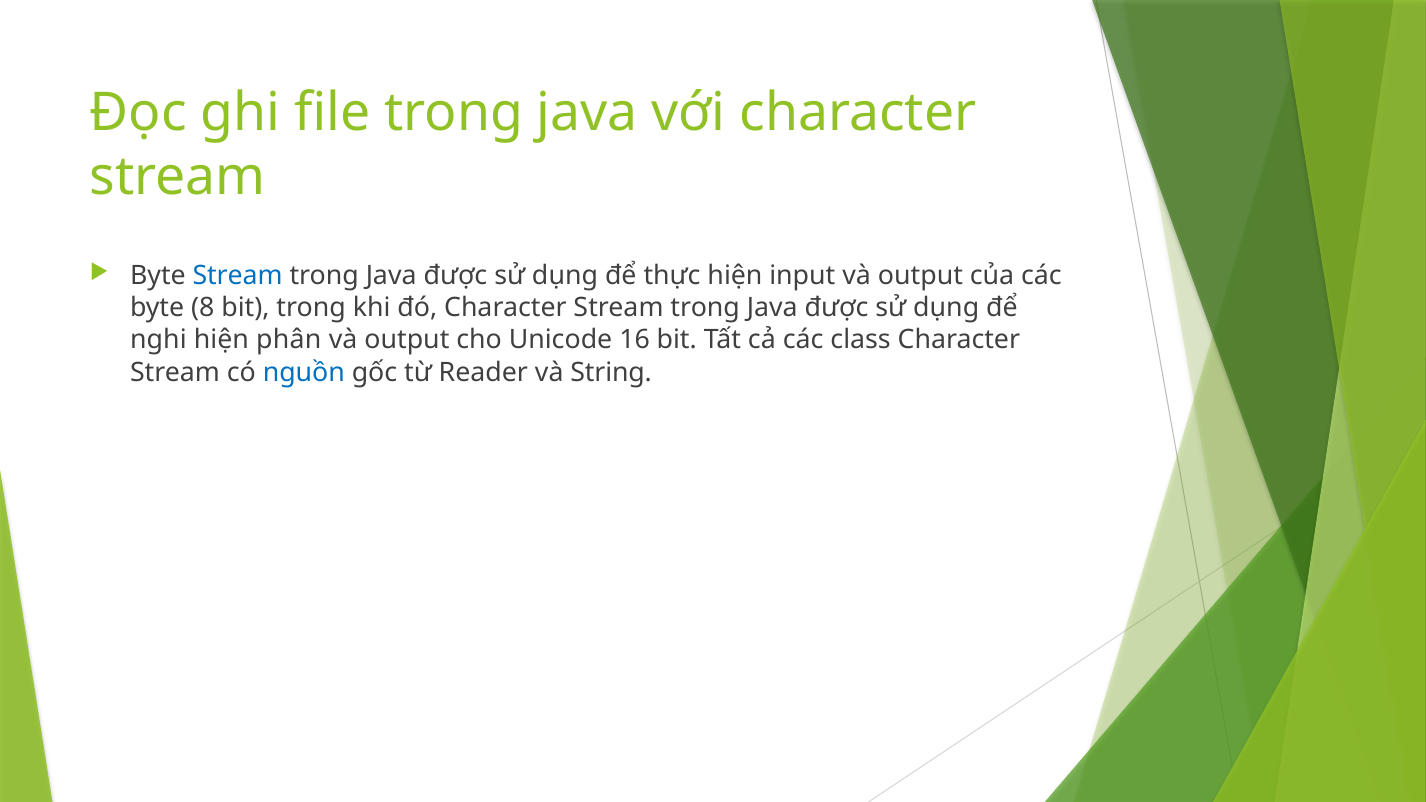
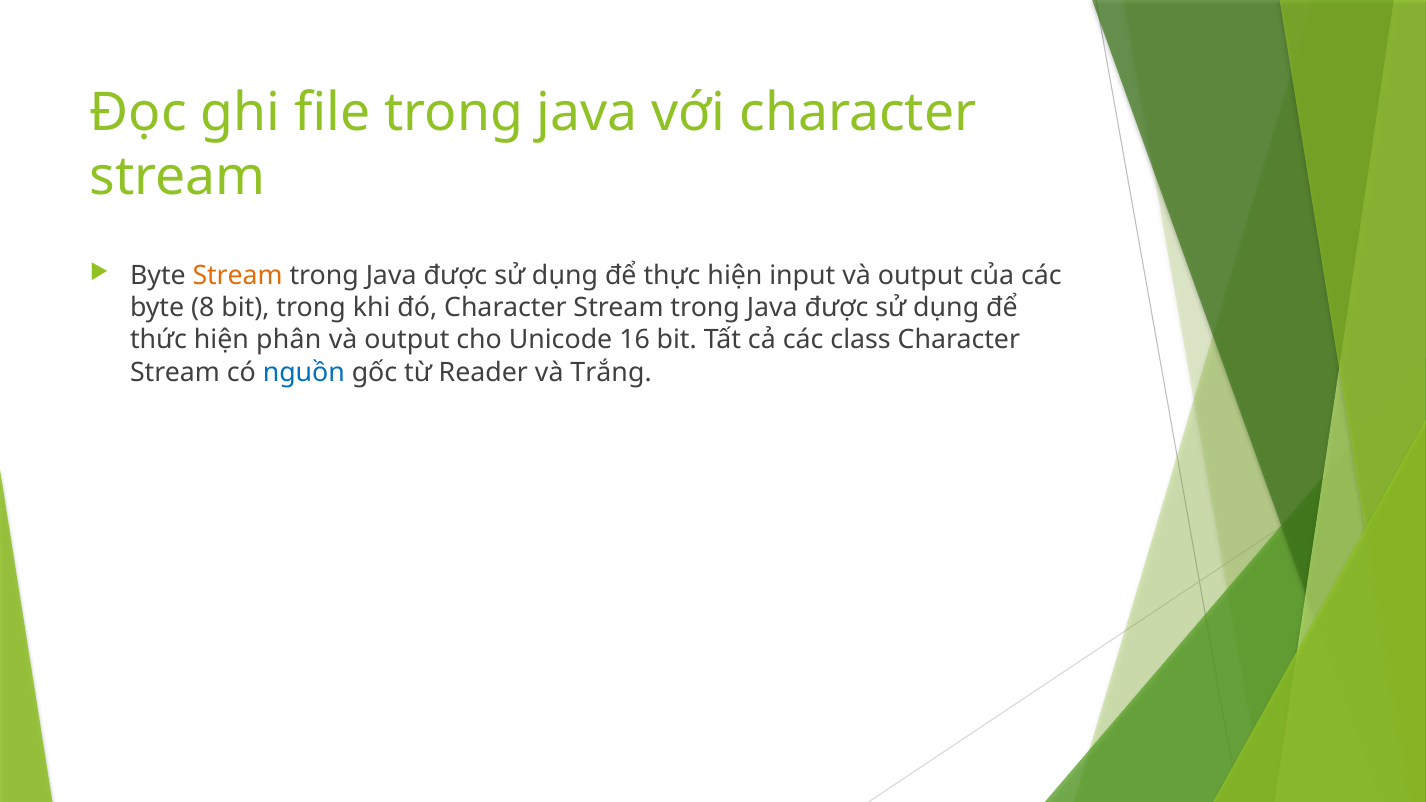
Stream at (238, 276) colour: blue -> orange
nghi: nghi -> thức
String: String -> Trắng
